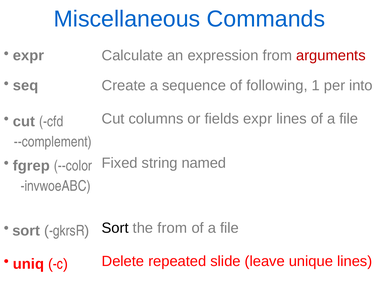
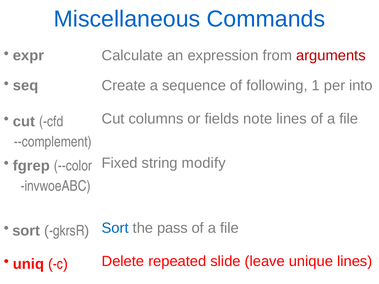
fields expr: expr -> note
named: named -> modify
Sort at (115, 228) colour: black -> blue
the from: from -> pass
